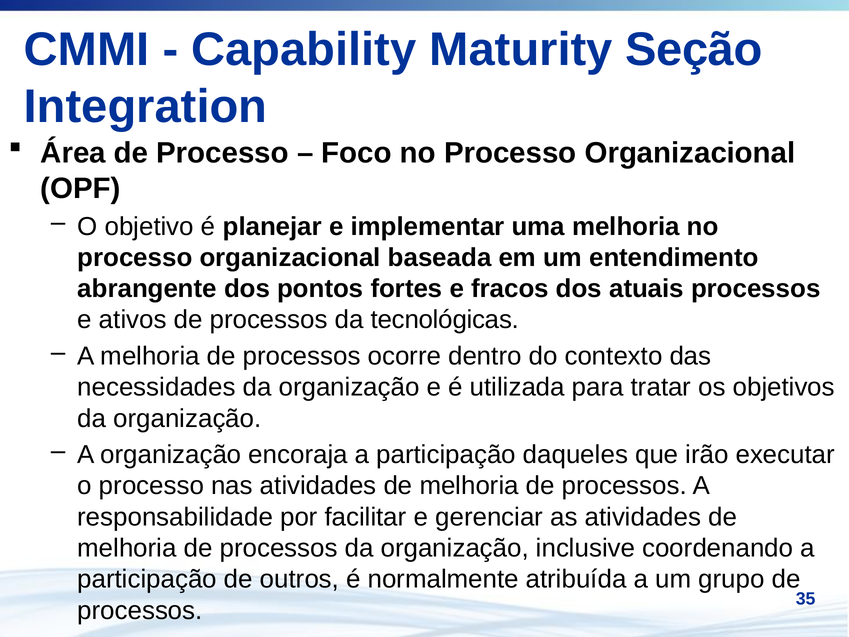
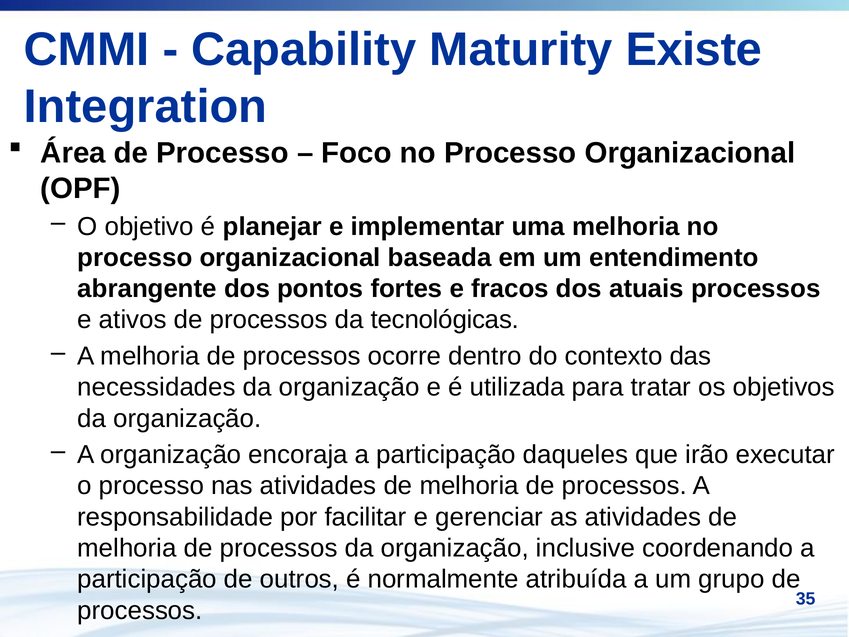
Seção: Seção -> Existe
